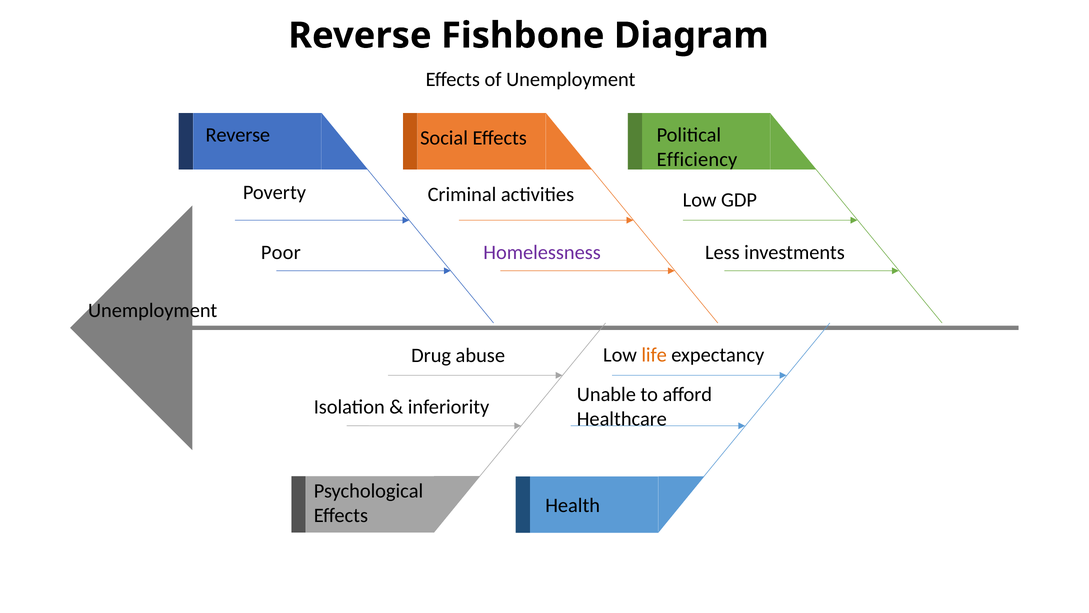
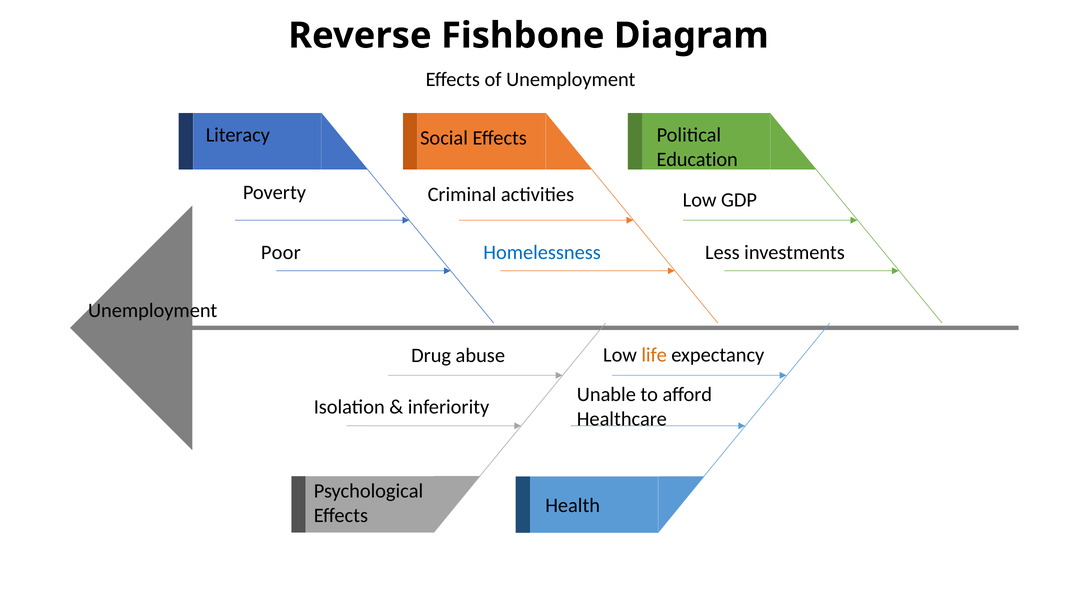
Reverse at (238, 135): Reverse -> Literacy
Efficiency: Efficiency -> Education
Homelessness colour: purple -> blue
